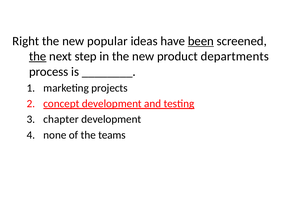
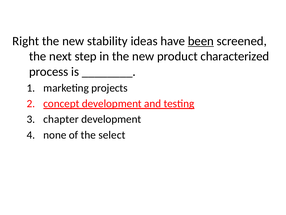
popular: popular -> stability
the at (38, 56) underline: present -> none
departments: departments -> characterized
teams: teams -> select
